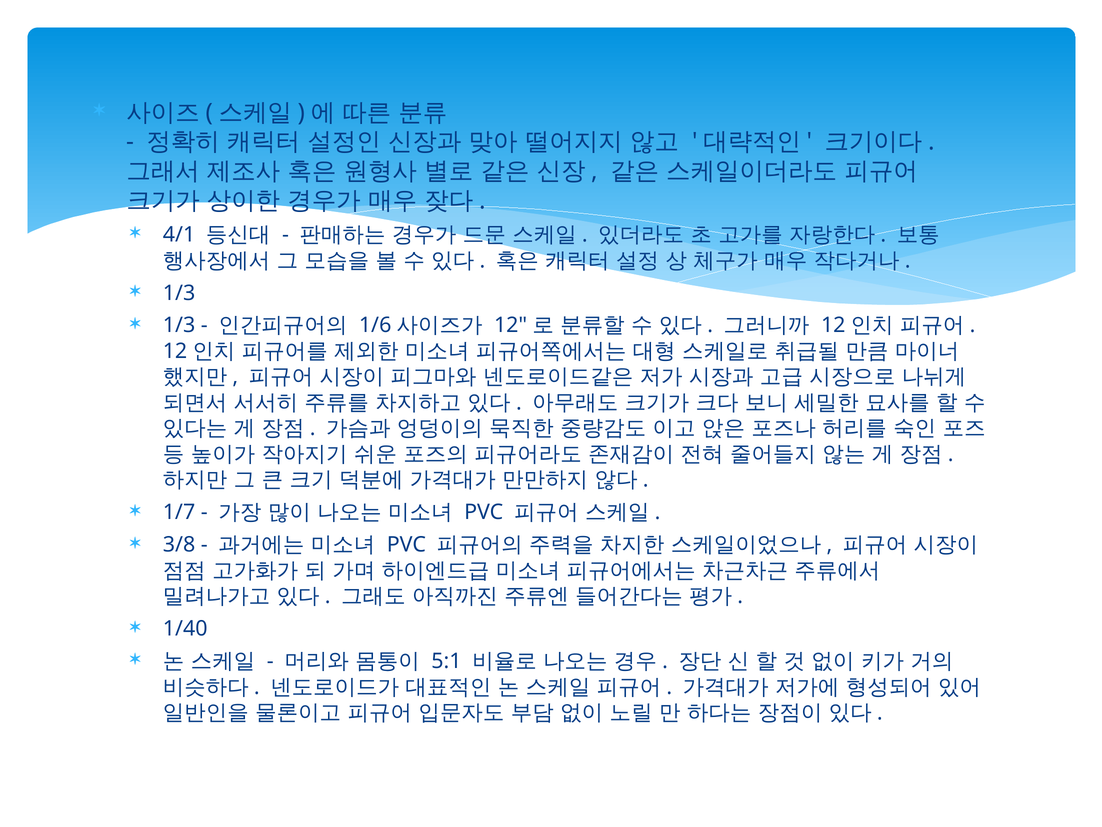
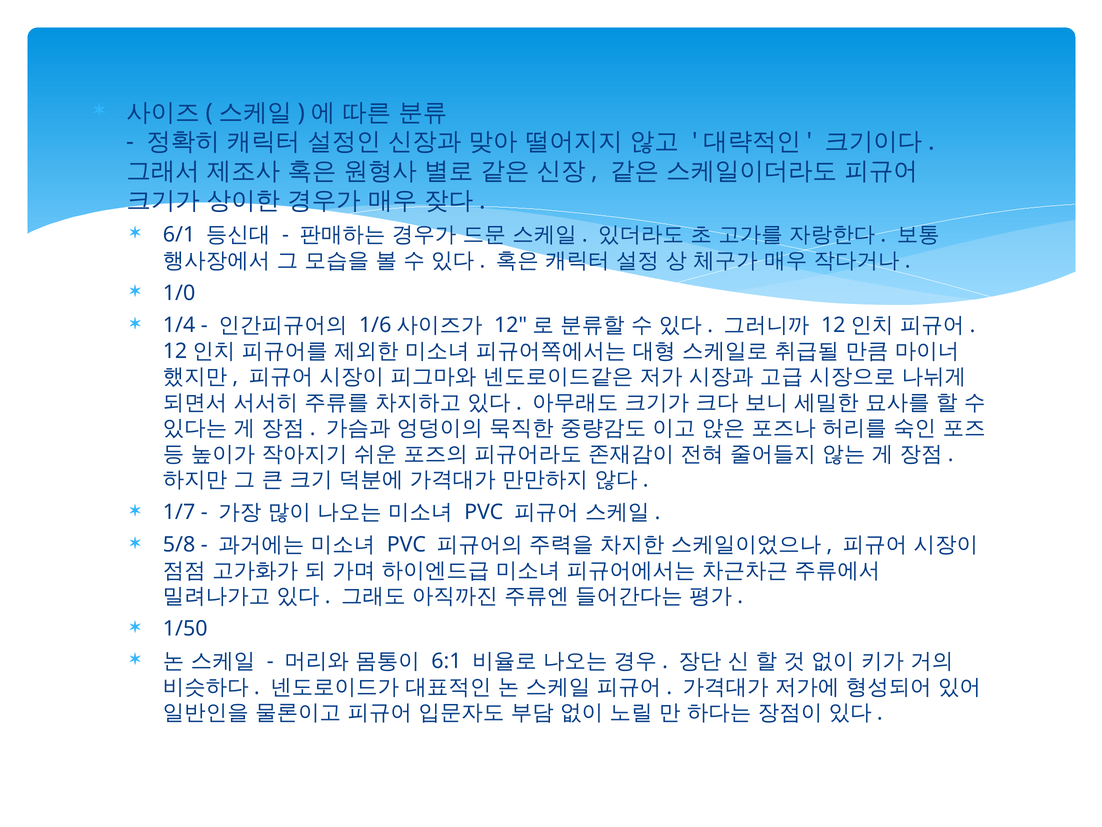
4/1: 4/1 -> 6/1
1/3 at (179, 293): 1/3 -> 1/0
1/3 at (179, 325): 1/3 -> 1/4
3/8: 3/8 -> 5/8
1/40: 1/40 -> 1/50
5:1: 5:1 -> 6:1
